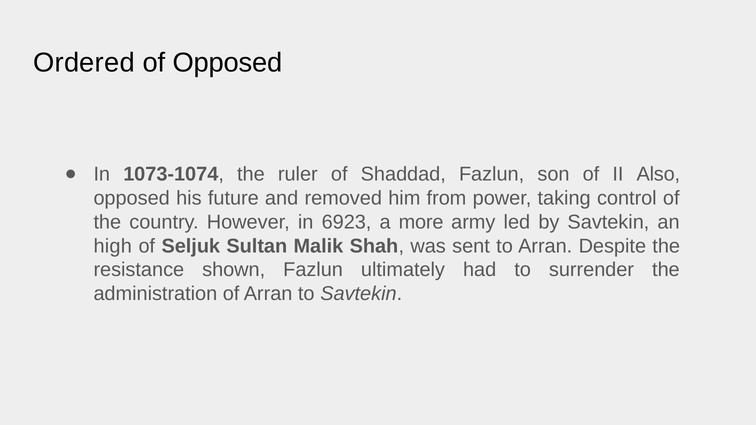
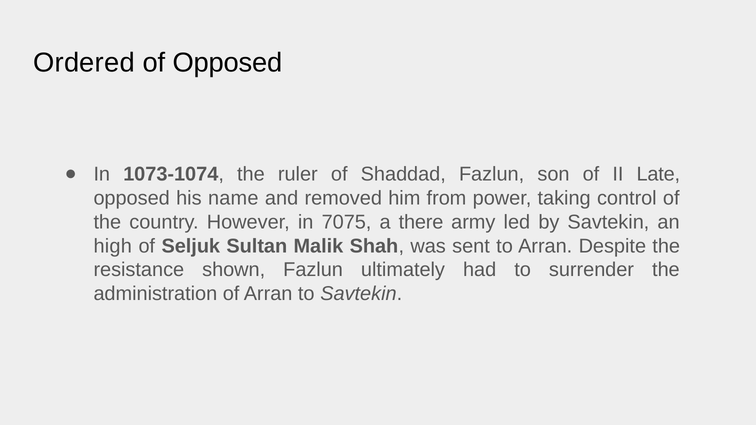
Also: Also -> Late
future: future -> name
6923: 6923 -> 7075
more: more -> there
